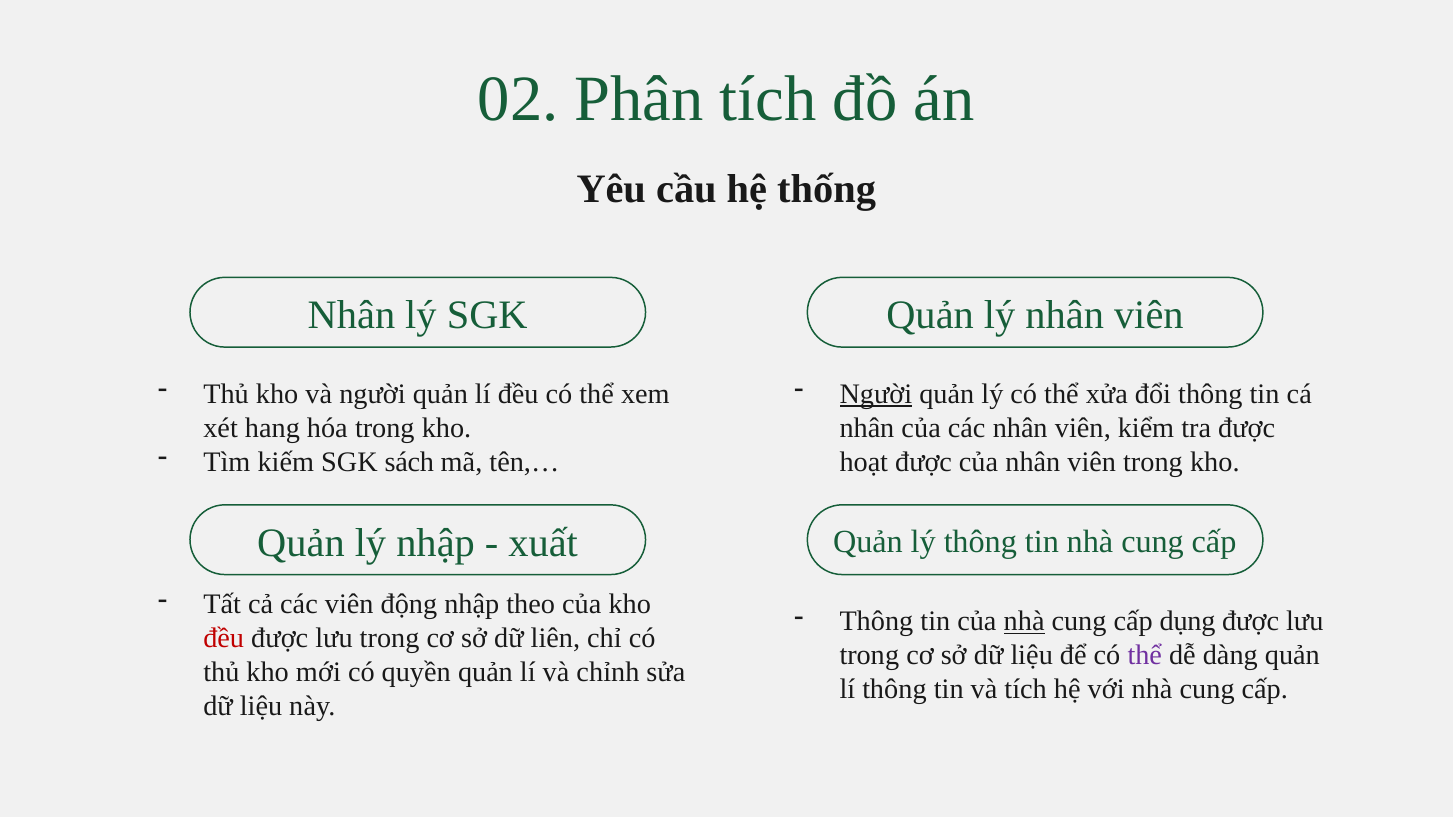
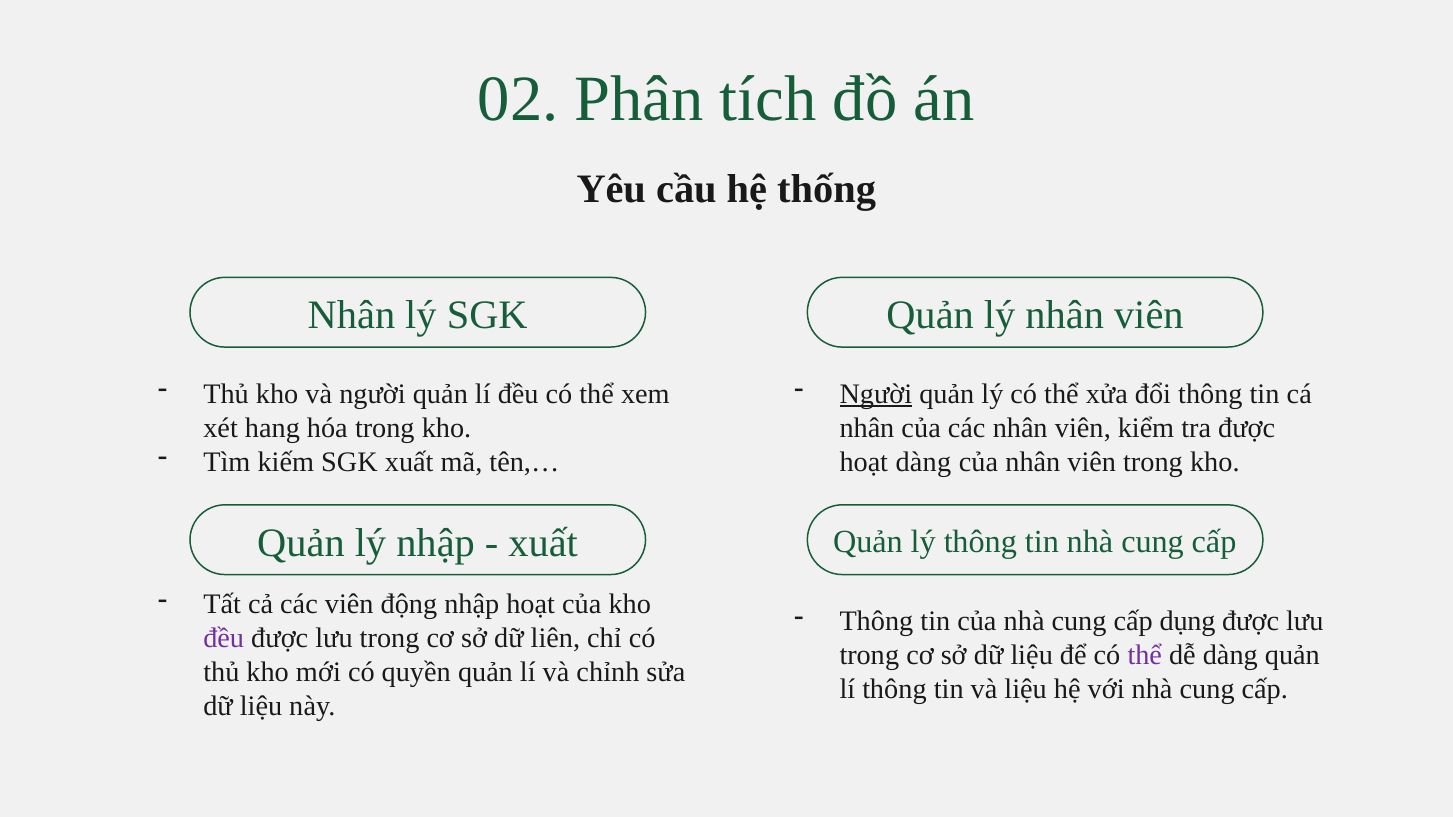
SGK sách: sách -> xuất
hoạt được: được -> dàng
nhập theo: theo -> hoạt
nhà at (1024, 622) underline: present -> none
đều at (224, 639) colour: red -> purple
và tích: tích -> liệu
